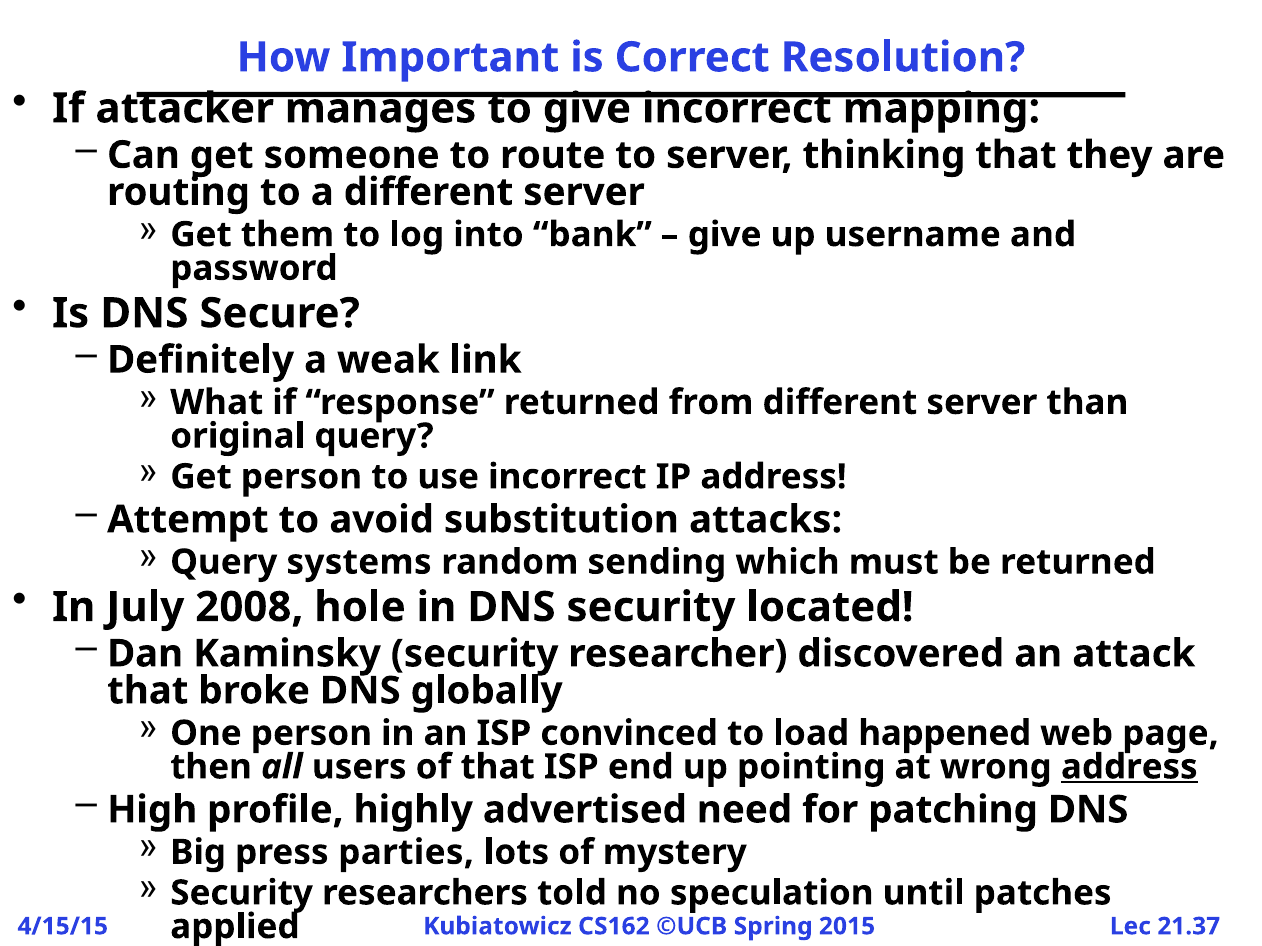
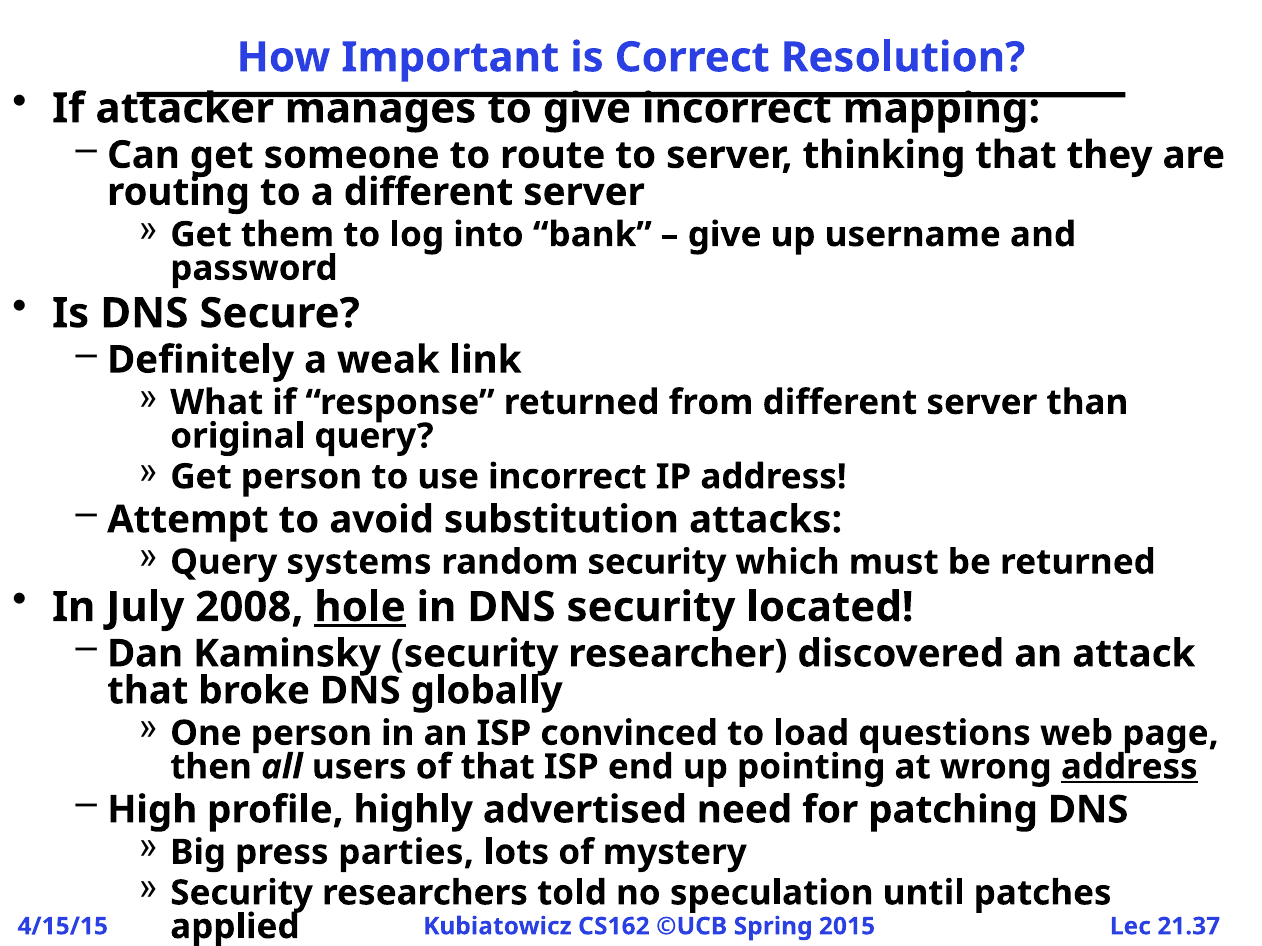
random sending: sending -> security
hole underline: none -> present
happened: happened -> questions
